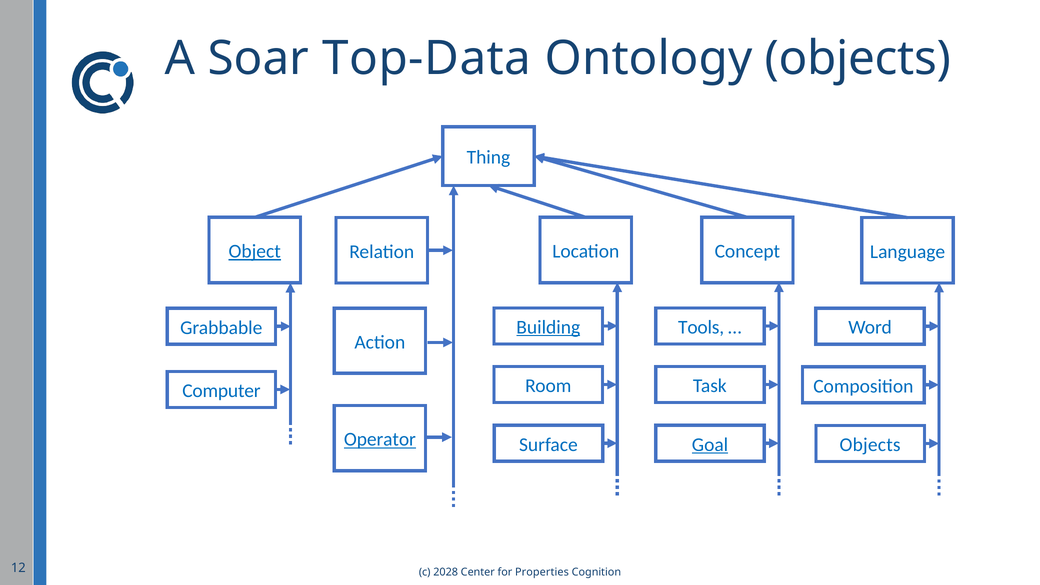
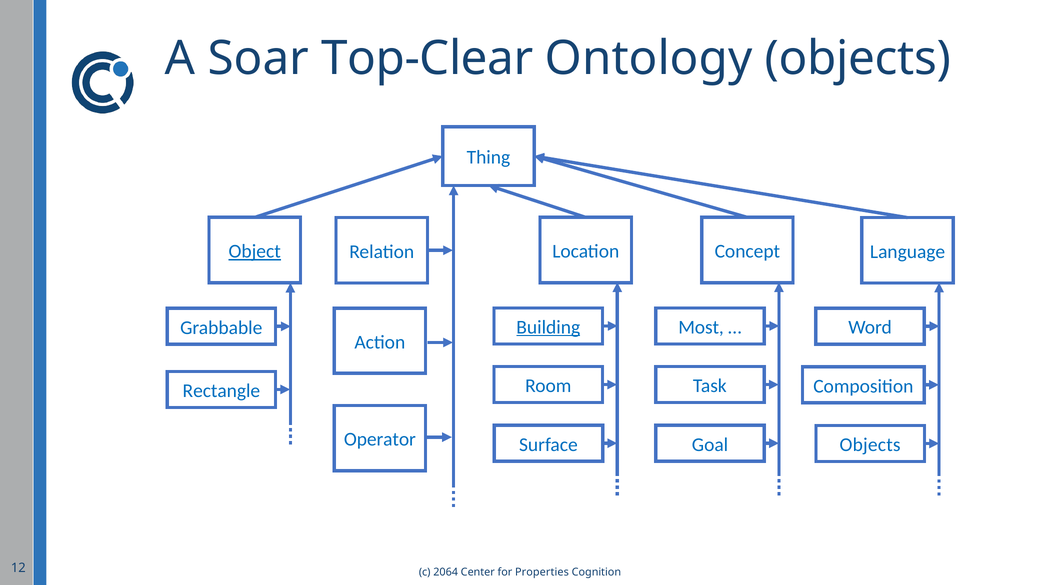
Top-Data: Top-Data -> Top-Clear
Tools: Tools -> Most
Computer: Computer -> Rectangle
Operator underline: present -> none
Goal underline: present -> none
2028: 2028 -> 2064
